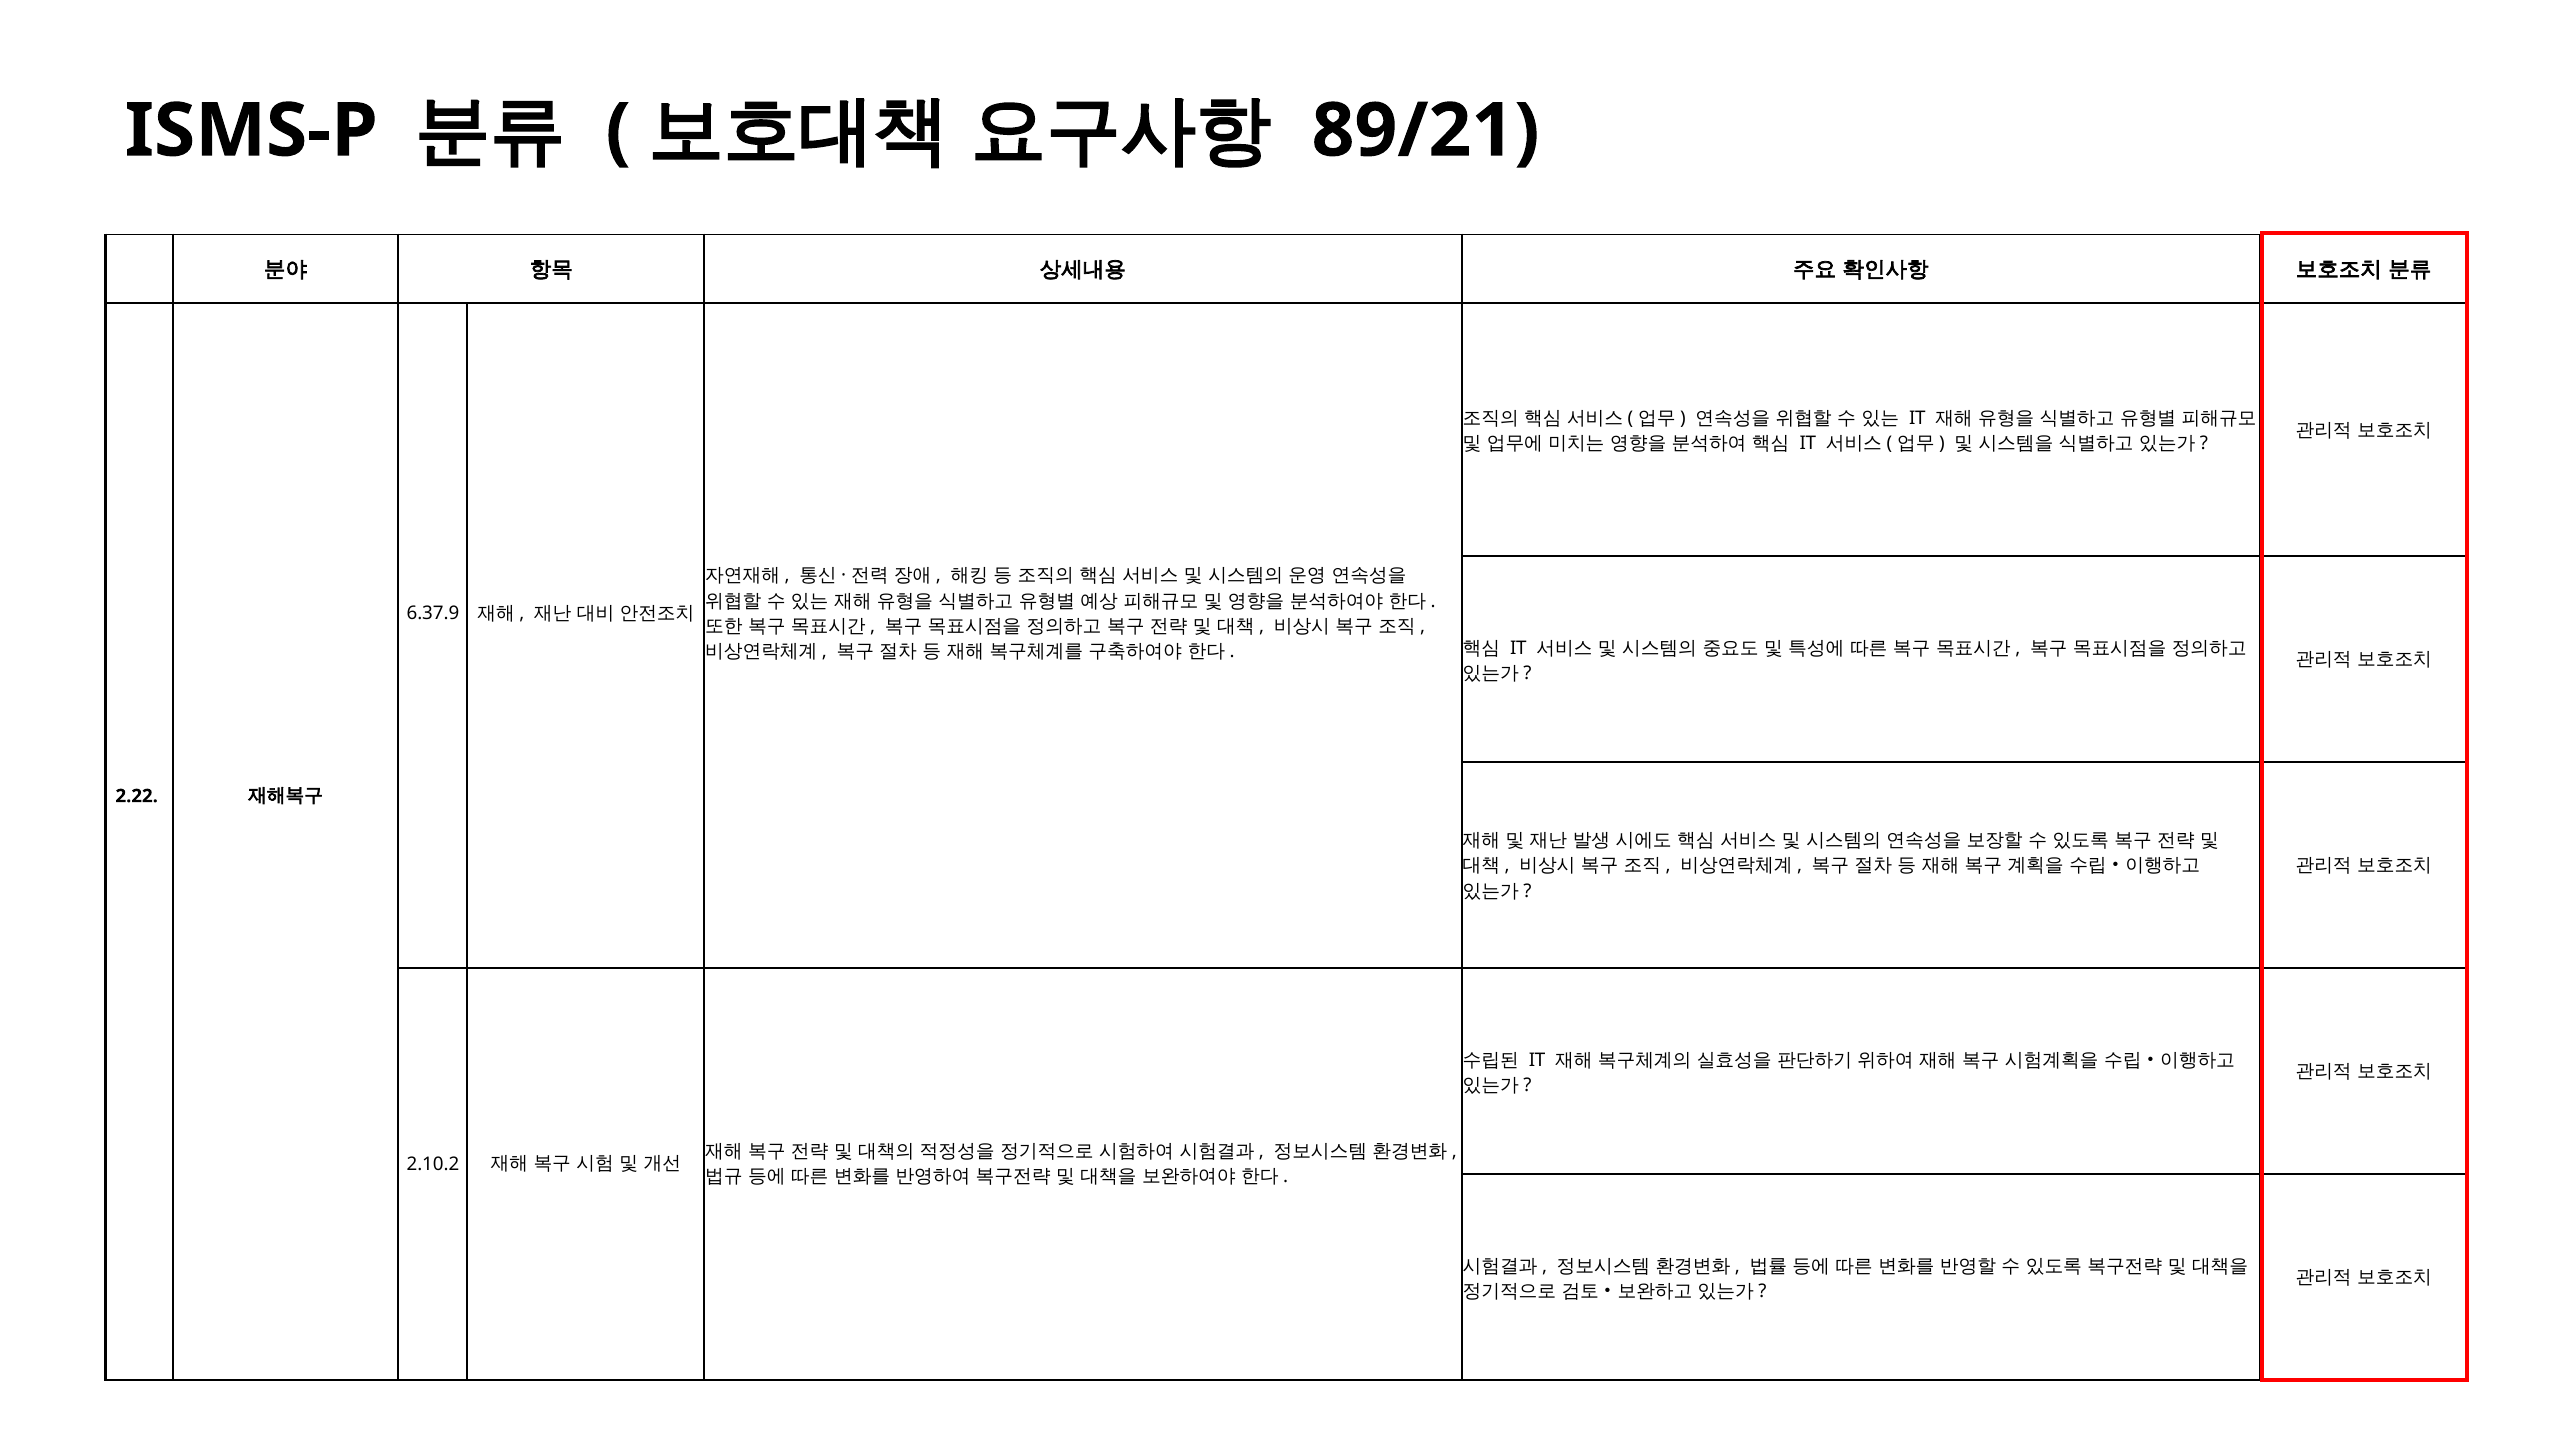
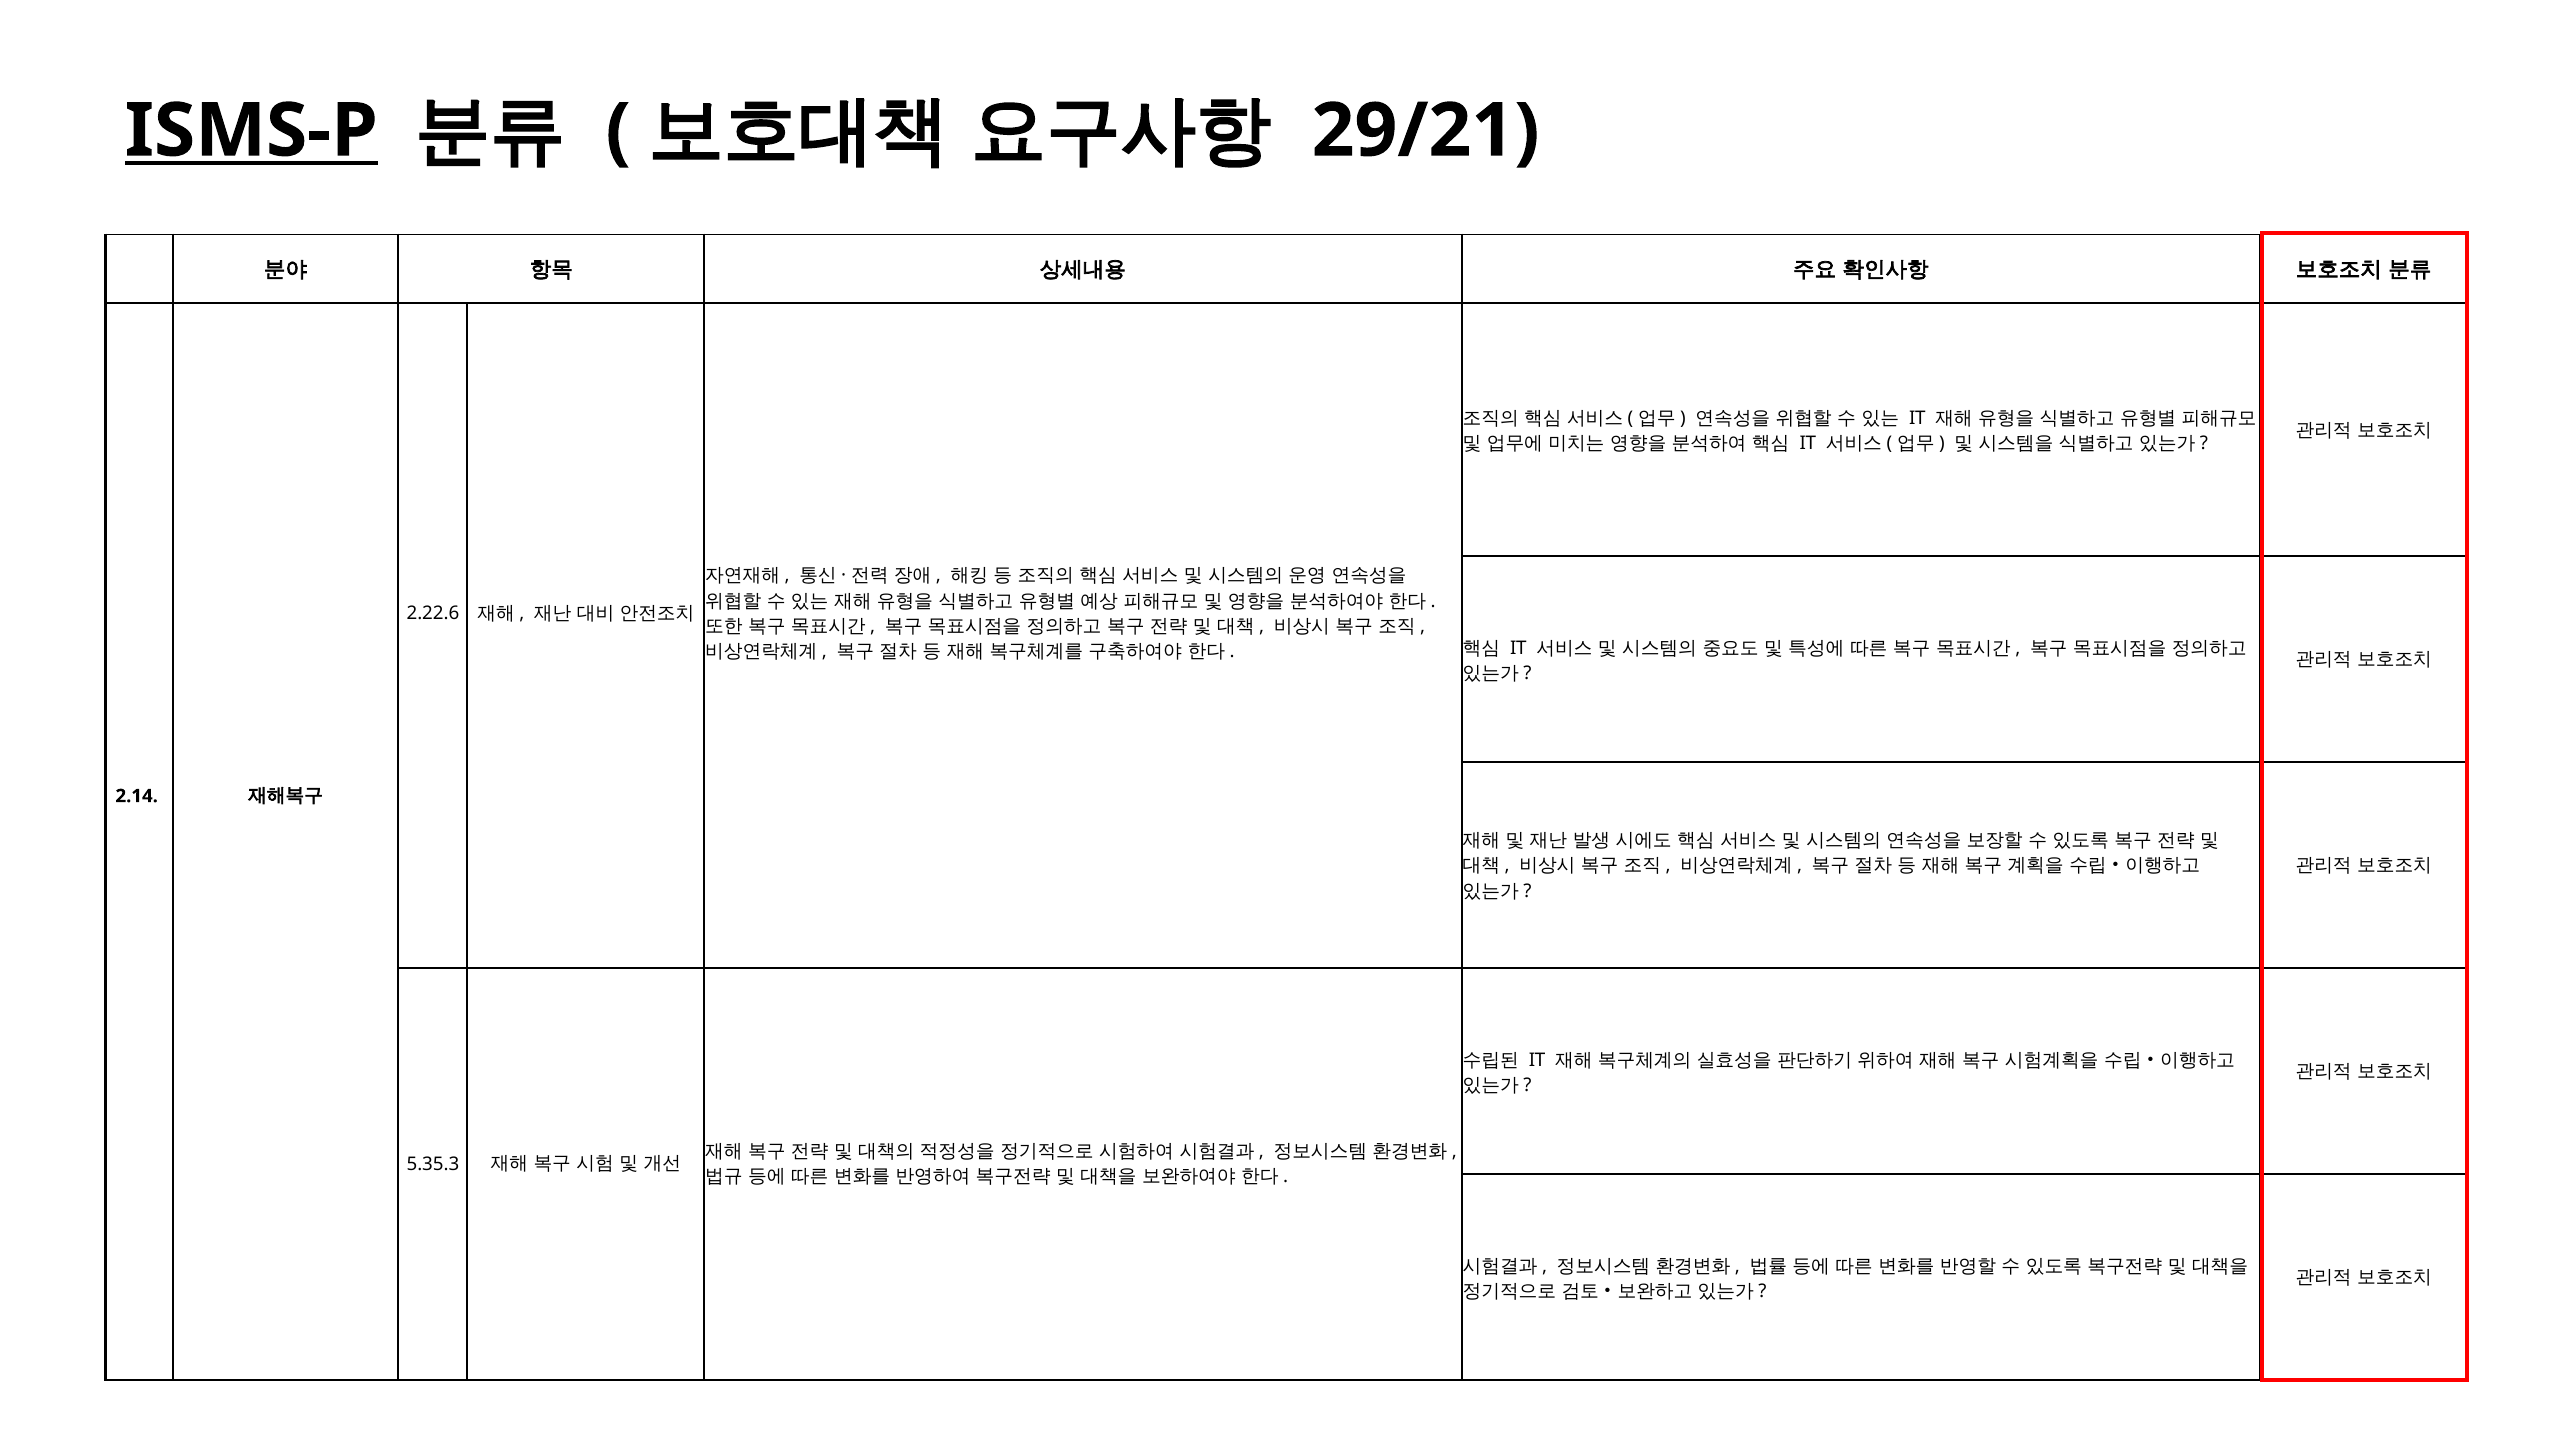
ISMS-P underline: none -> present
89/21: 89/21 -> 29/21
6.37.9: 6.37.9 -> 2.22.6
2.22: 2.22 -> 2.14
2.10.2: 2.10.2 -> 5.35.3
